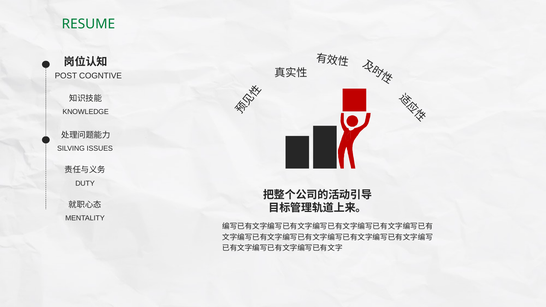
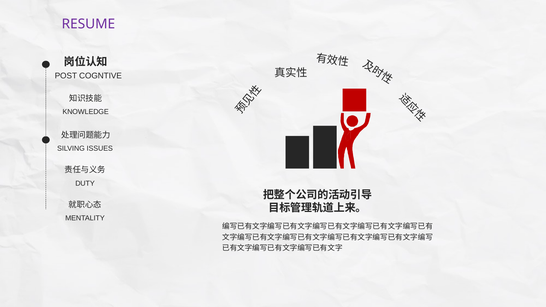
RESUME colour: green -> purple
